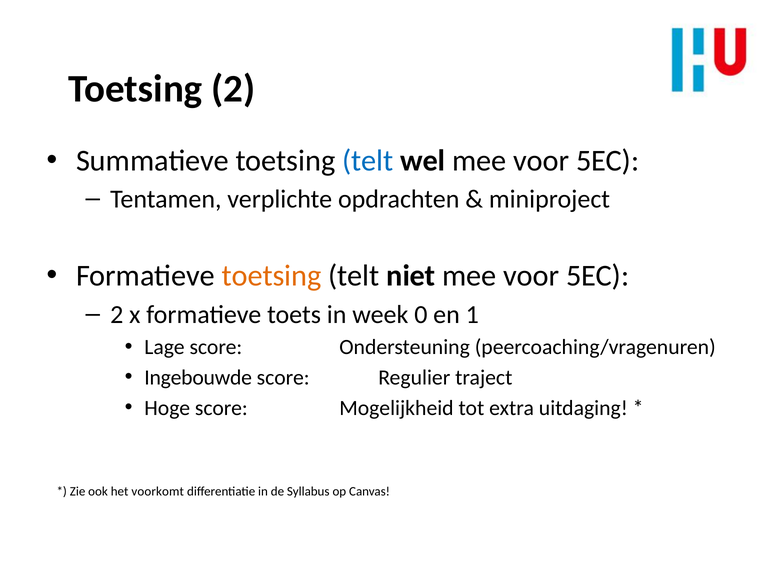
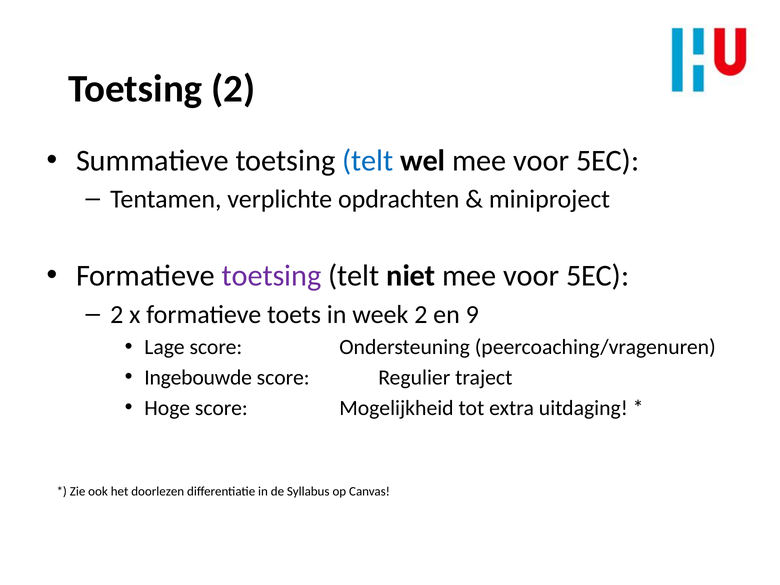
toetsing at (271, 276) colour: orange -> purple
week 0: 0 -> 2
1: 1 -> 9
voorkomt: voorkomt -> doorlezen
